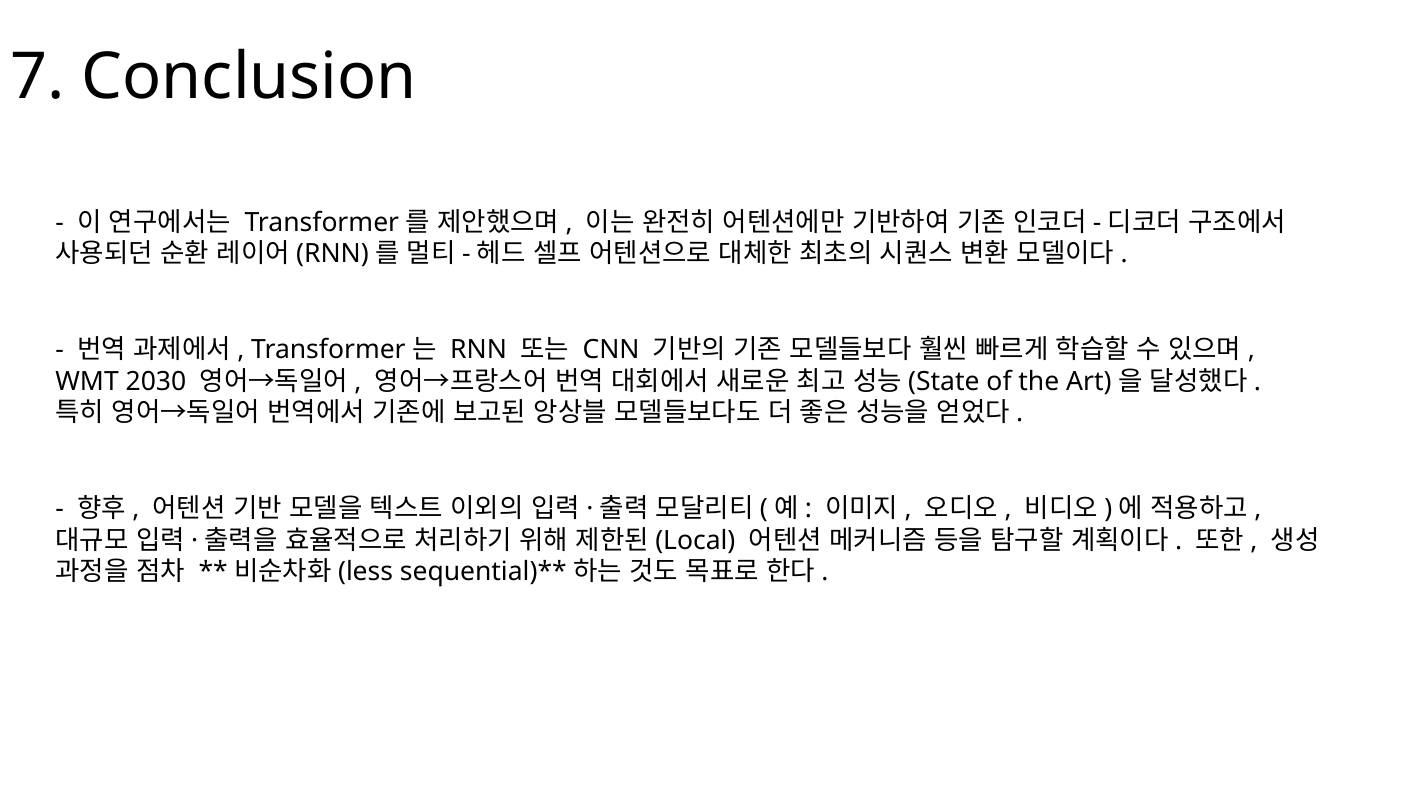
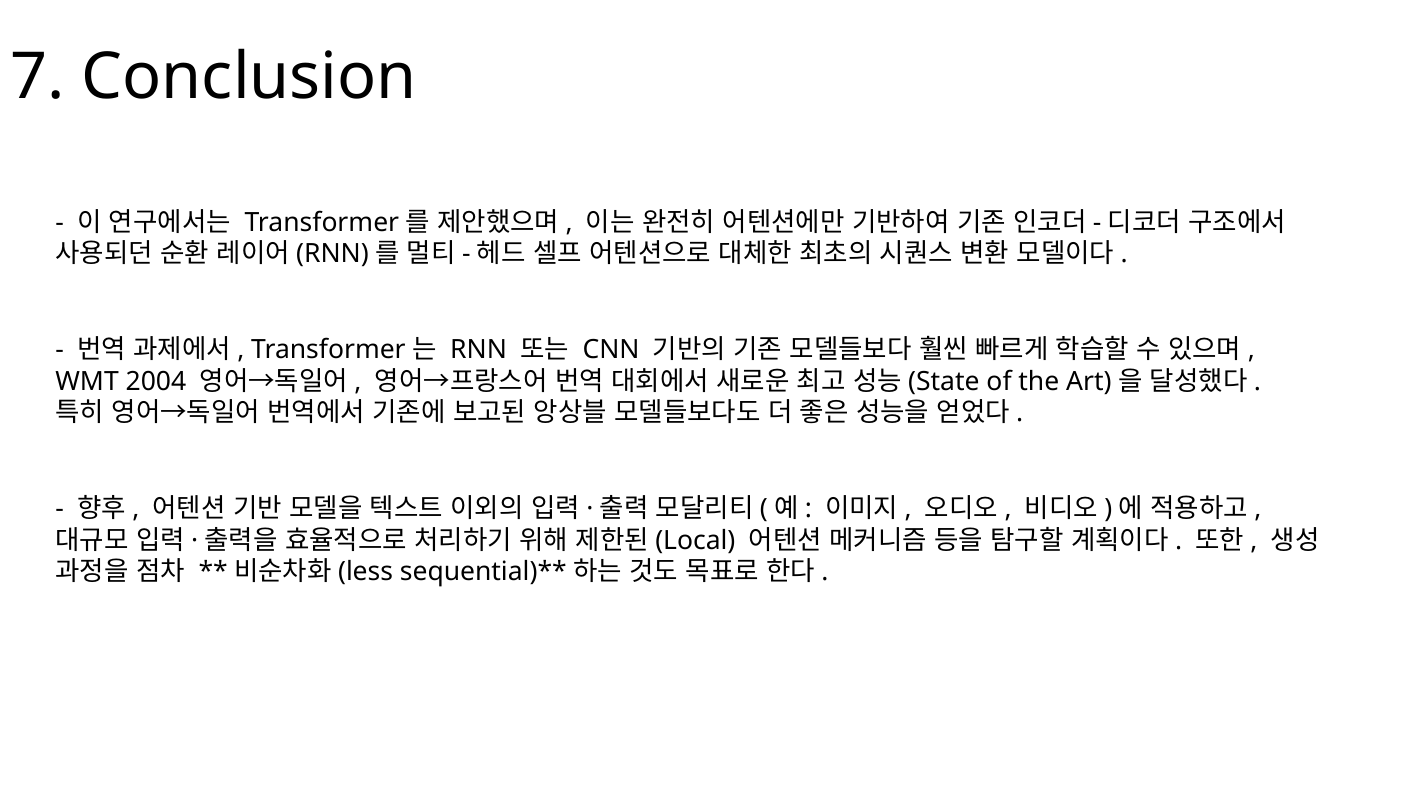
2030: 2030 -> 2004
